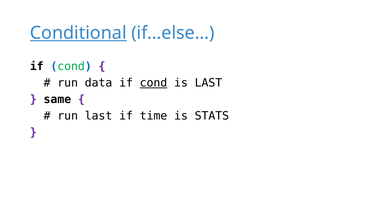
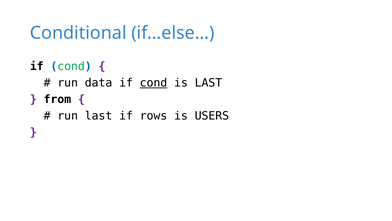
Conditional underline: present -> none
same: same -> from
time: time -> rows
STATS: STATS -> USERS
